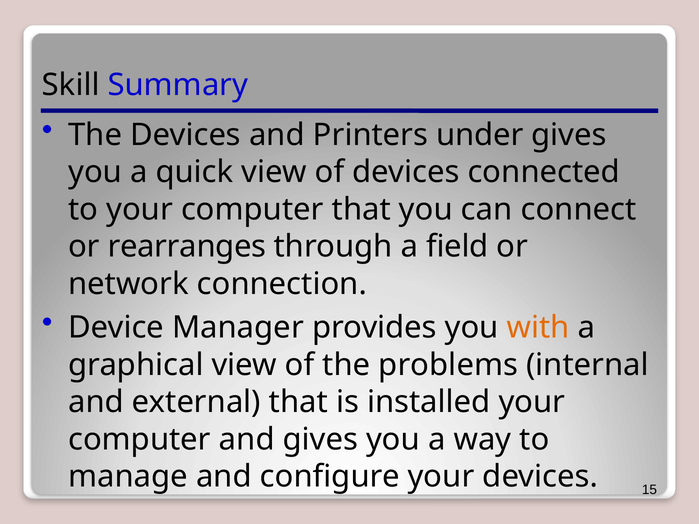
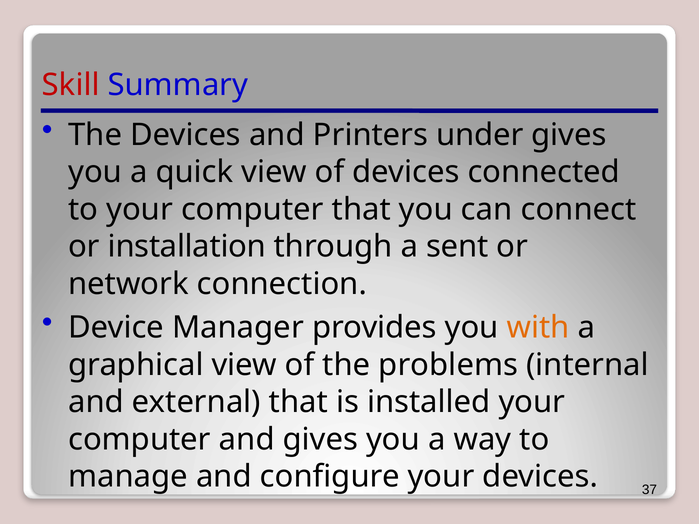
Skill colour: black -> red
rearranges: rearranges -> installation
field: field -> sent
15: 15 -> 37
